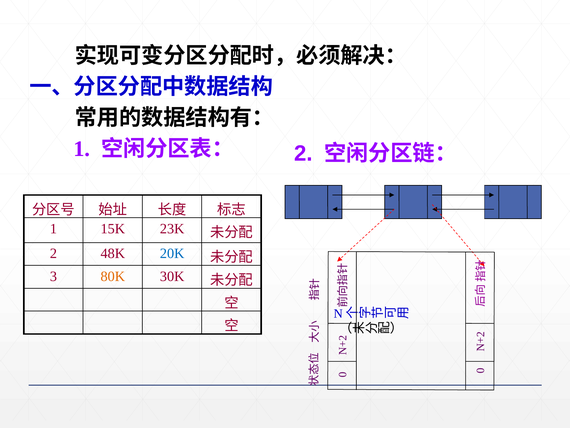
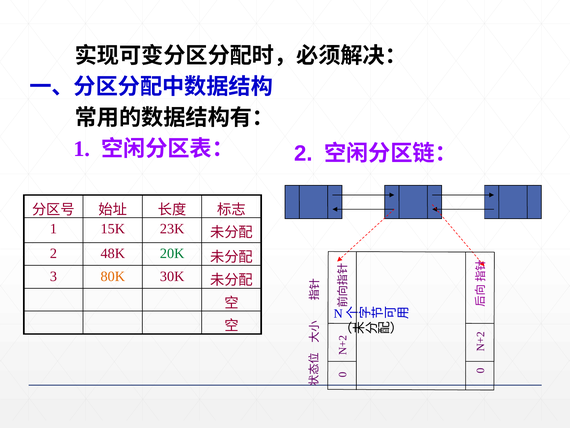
20K colour: blue -> green
